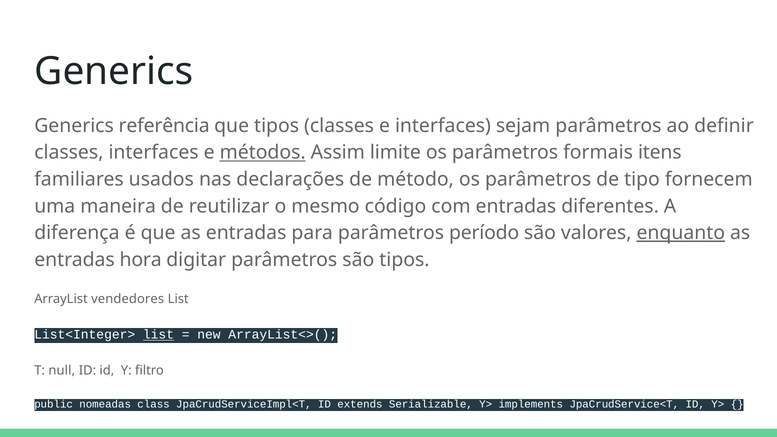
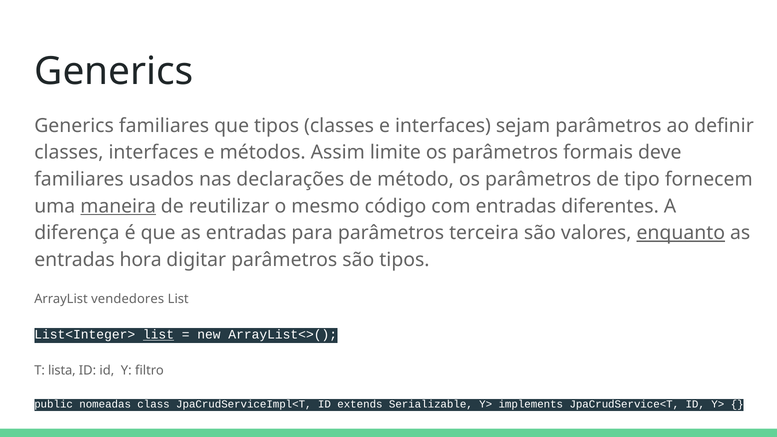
Generics referência: referência -> familiares
métodos underline: present -> none
itens: itens -> deve
maneira underline: none -> present
período: período -> terceira
null: null -> lista
